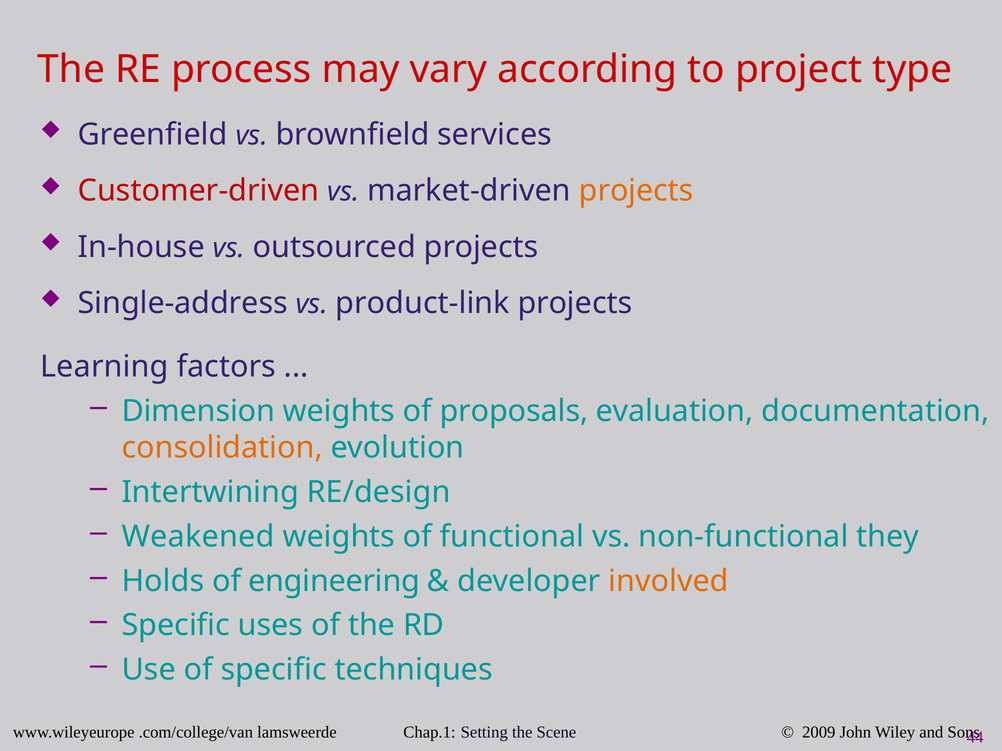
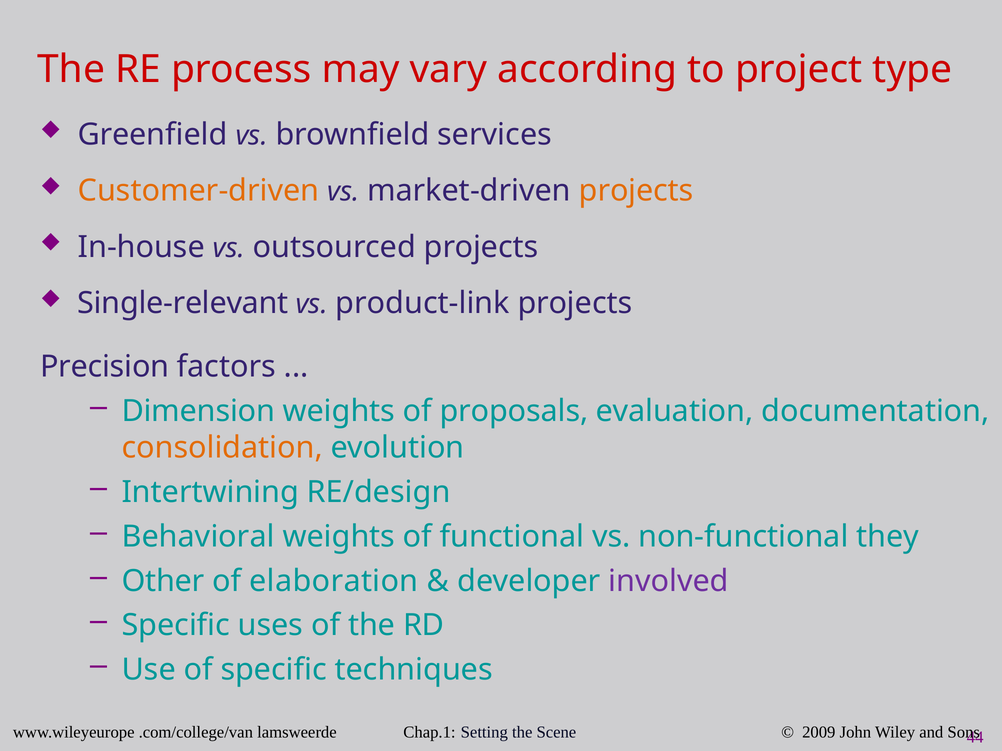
Customer-driven colour: red -> orange
Single-address: Single-address -> Single-relevant
Learning: Learning -> Precision
Weakened: Weakened -> Behavioral
Holds: Holds -> Other
engineering: engineering -> elaboration
involved colour: orange -> purple
